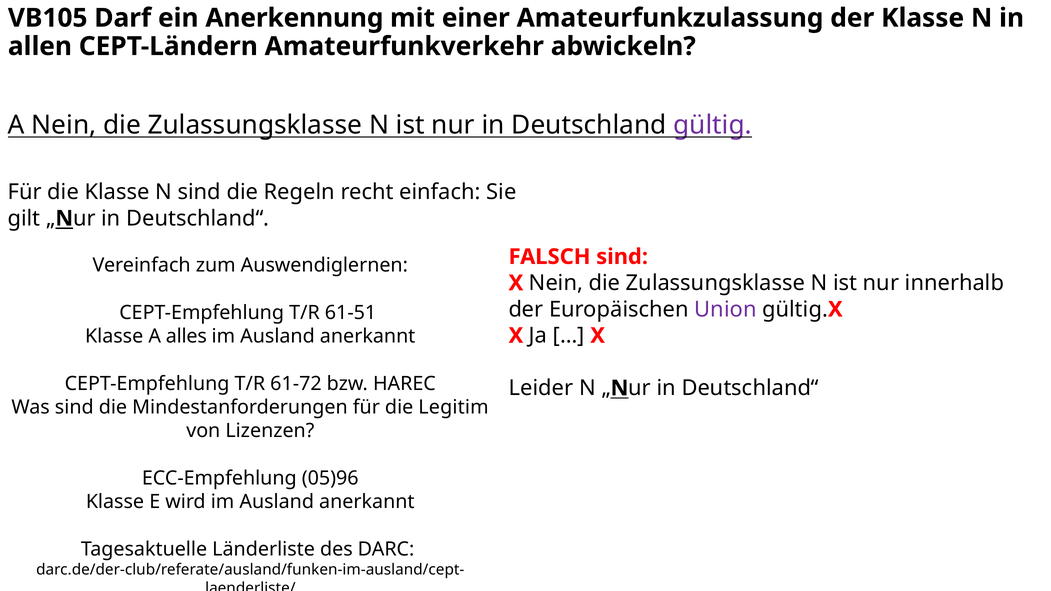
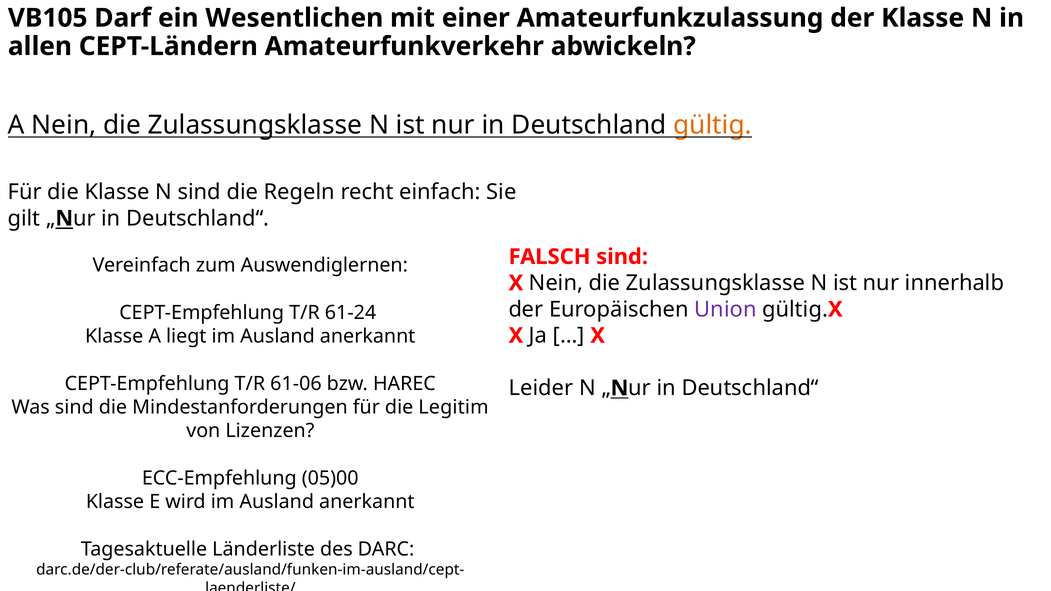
Anerkennung: Anerkennung -> Wesentlichen
gültig at (713, 125) colour: purple -> orange
61-51: 61-51 -> 61-24
alles: alles -> liegt
61-72: 61-72 -> 61-06
05)96: 05)96 -> 05)00
